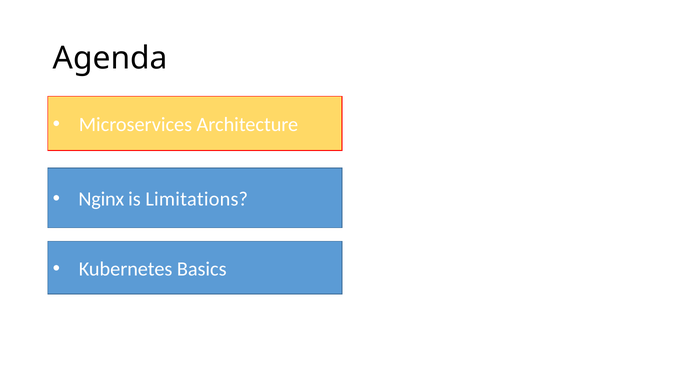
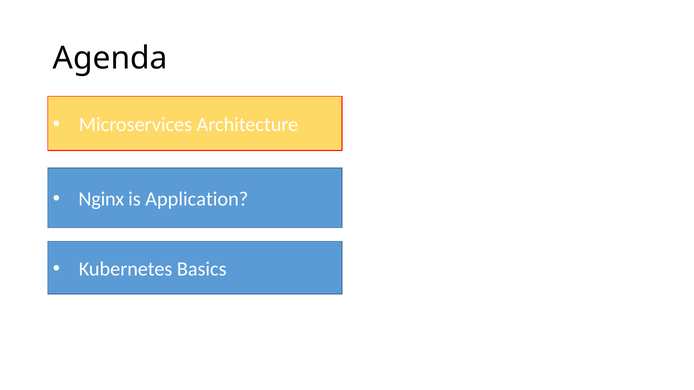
Limitations: Limitations -> Application
